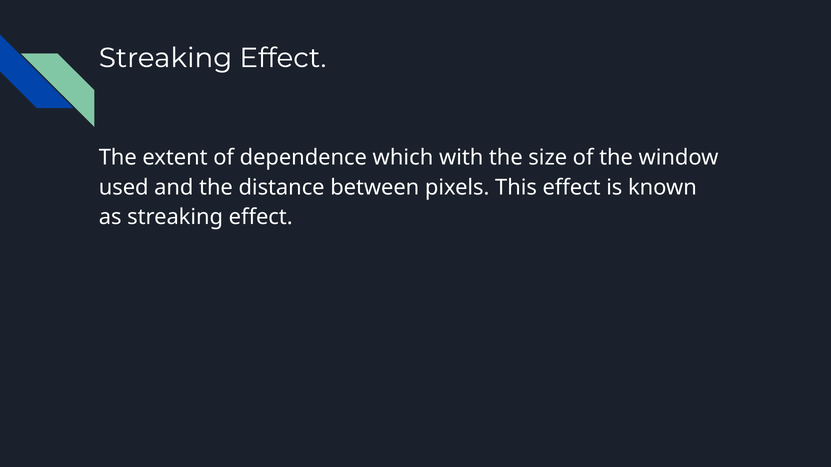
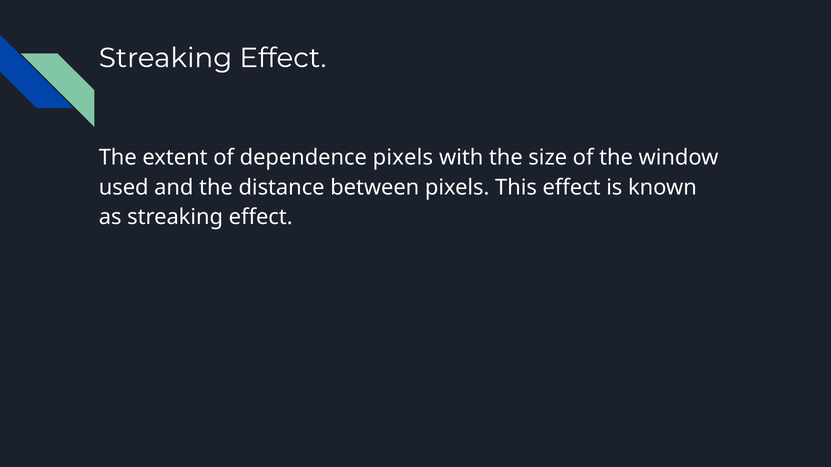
dependence which: which -> pixels
